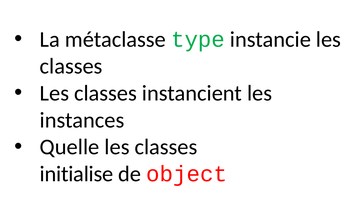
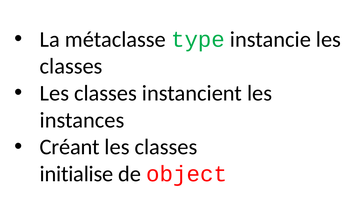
Quelle: Quelle -> Créant
